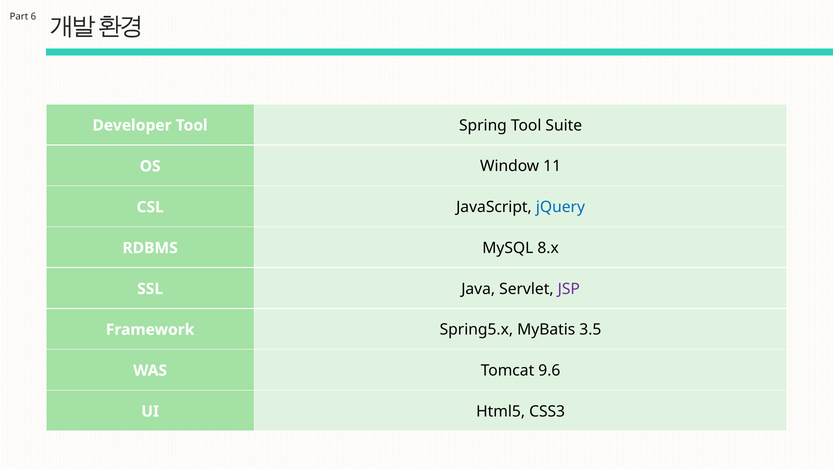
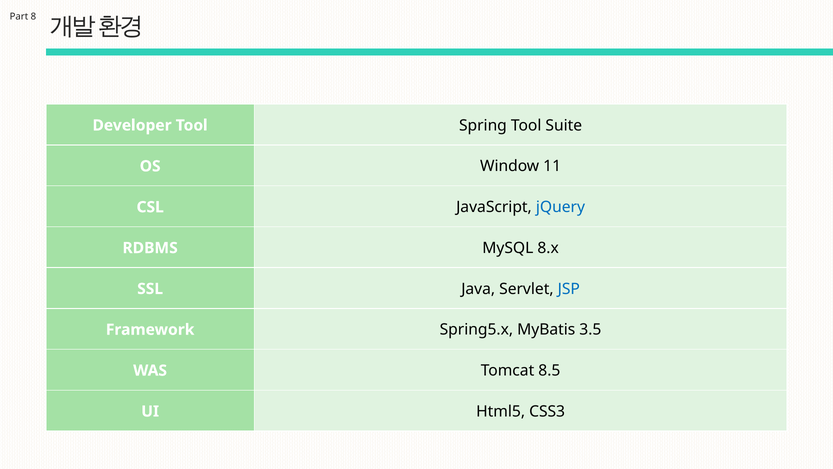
6: 6 -> 8
JSP colour: purple -> blue
9.6: 9.6 -> 8.5
